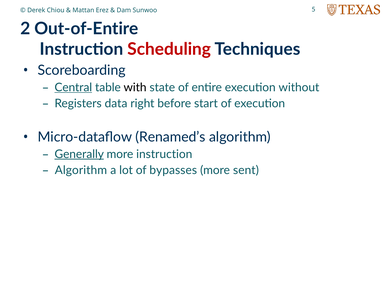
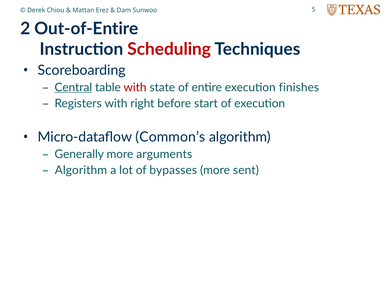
with at (135, 87) colour: black -> red
without: without -> finishes
Registers data: data -> with
Renamed’s: Renamed’s -> Common’s
Generally underline: present -> none
more instruction: instruction -> arguments
